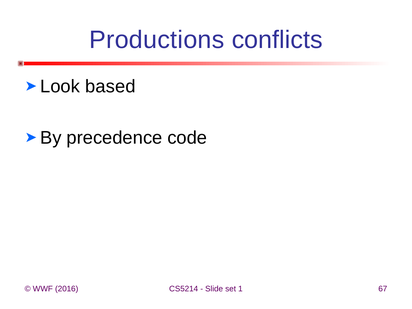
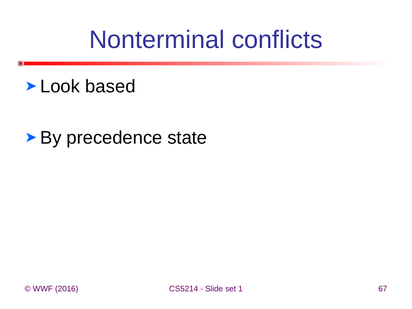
Productions: Productions -> Nonterminal
code: code -> state
